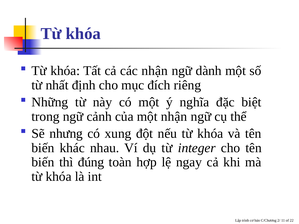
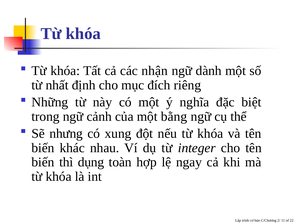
một nhận: nhận -> bằng
đúng: đúng -> dụng
